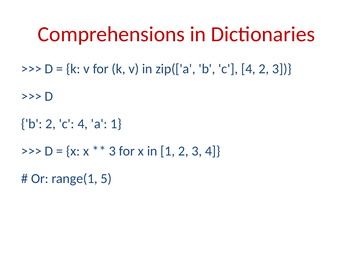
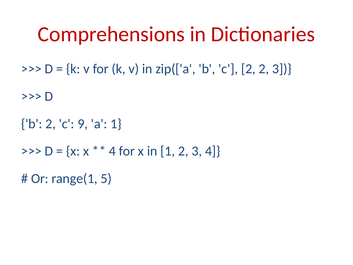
b c 4: 4 -> 2
2 c 4: 4 -> 9
3 at (112, 151): 3 -> 4
